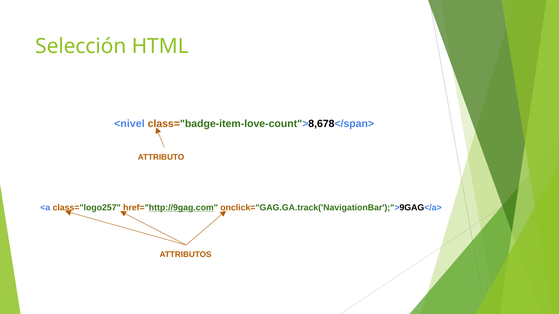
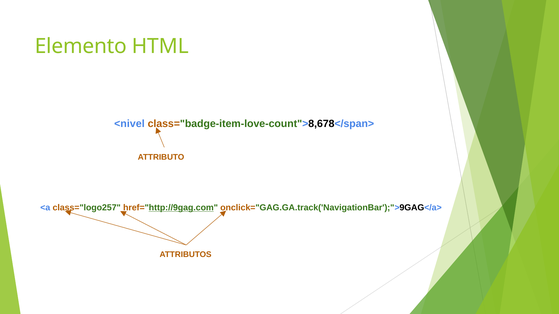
Selección: Selección -> Elemento
